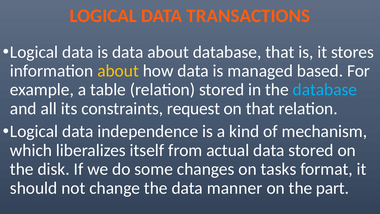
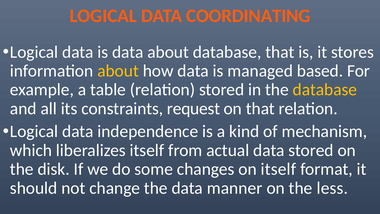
TRANSACTIONS: TRANSACTIONS -> COORDINATING
database at (325, 90) colour: light blue -> yellow
on tasks: tasks -> itself
part: part -> less
